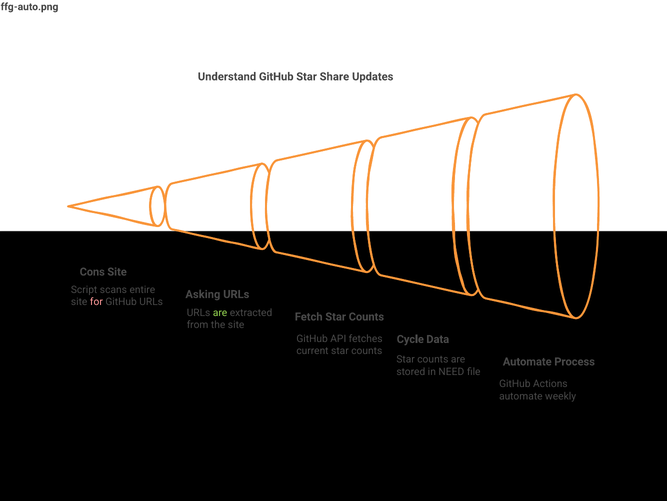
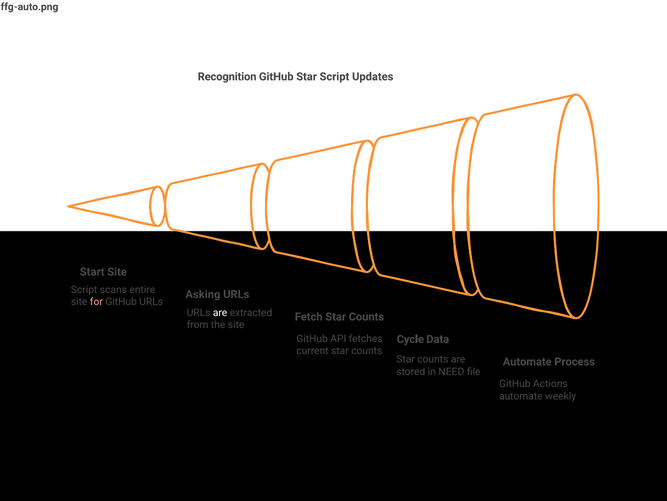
Understand: Understand -> Recognition
Star Share: Share -> Script
Cons: Cons -> Start
are at (220, 312) colour: light green -> white
